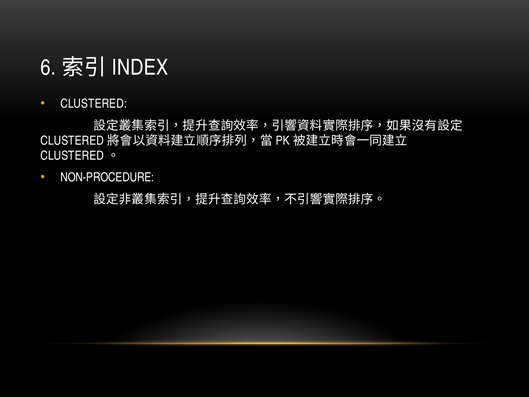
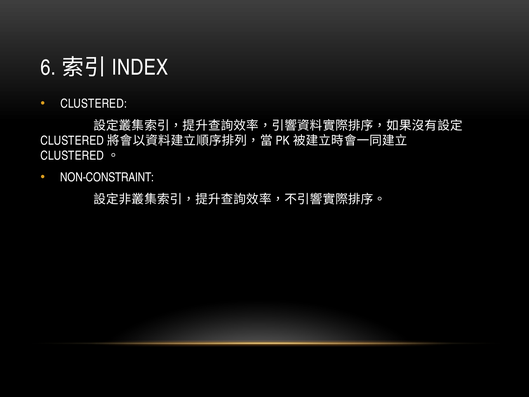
NON-PROCEDURE: NON-PROCEDURE -> NON-CONSTRAINT
